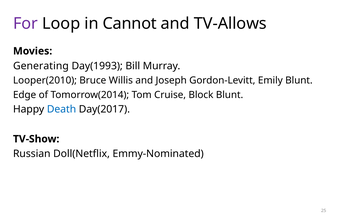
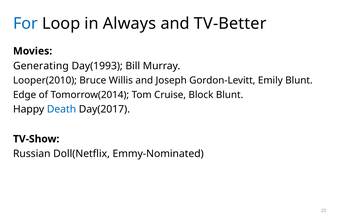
For colour: purple -> blue
Cannot: Cannot -> Always
TV-Allows: TV-Allows -> TV-Better
